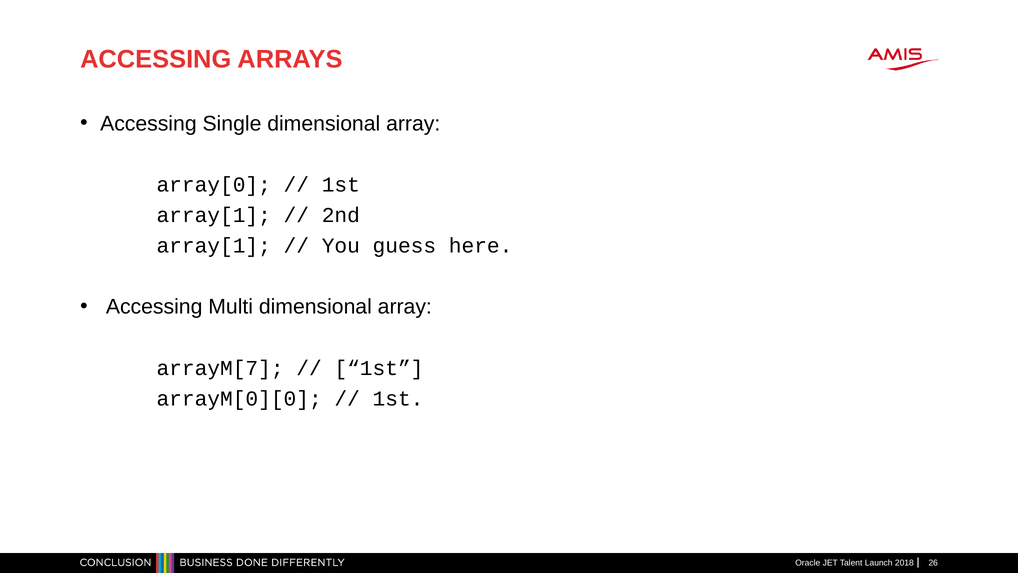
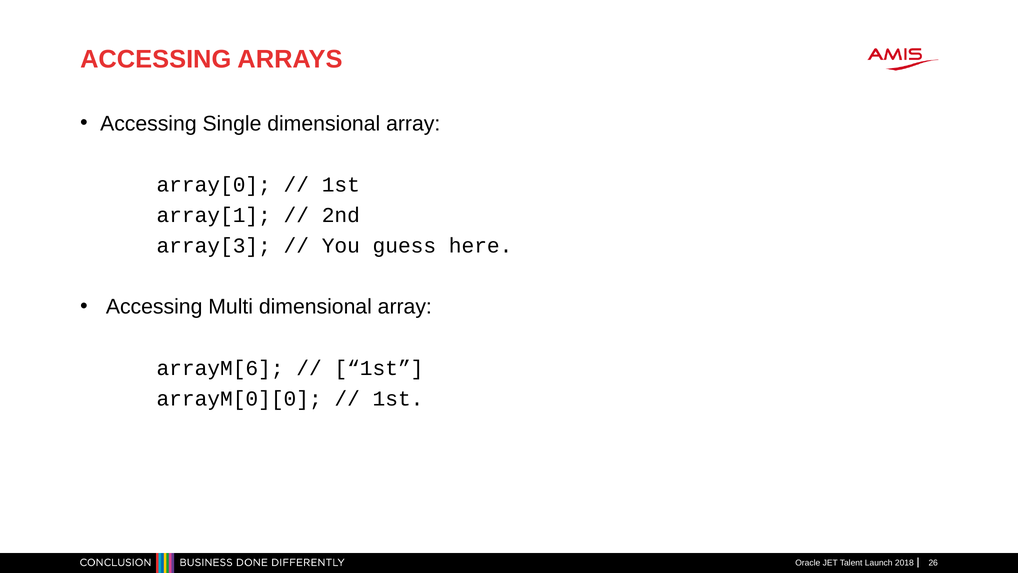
array[1 at (214, 246): array[1 -> array[3
arrayM[7: arrayM[7 -> arrayM[6
